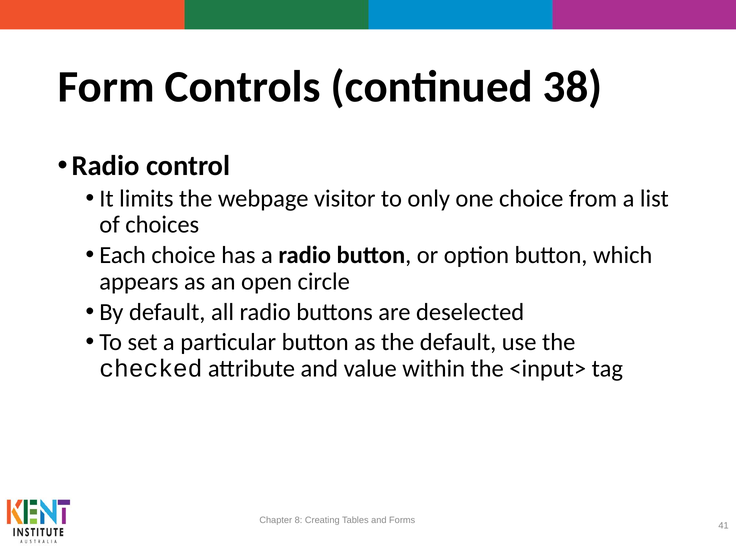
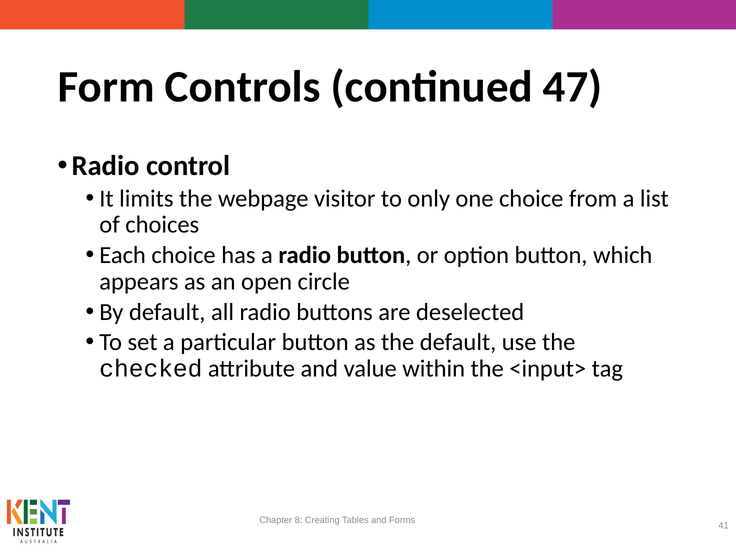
38: 38 -> 47
